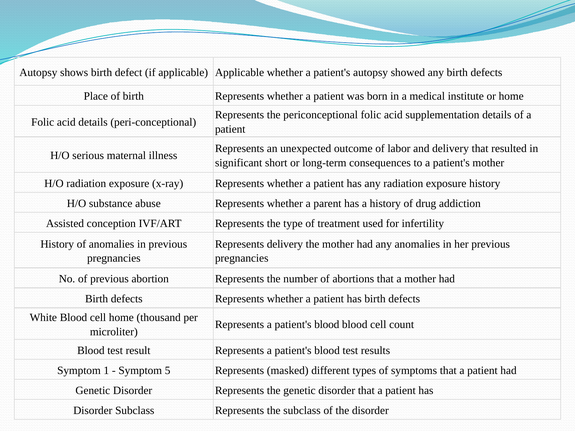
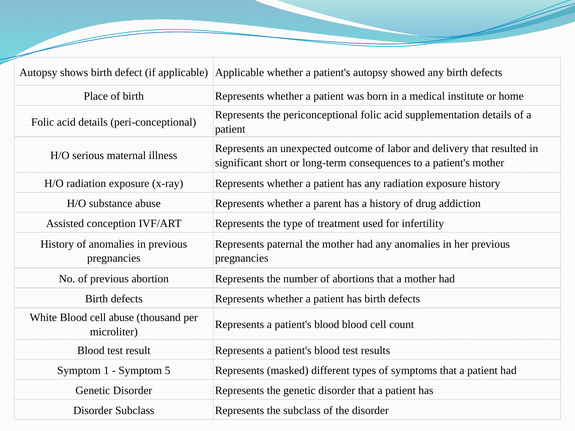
Represents delivery: delivery -> paternal
cell home: home -> abuse
